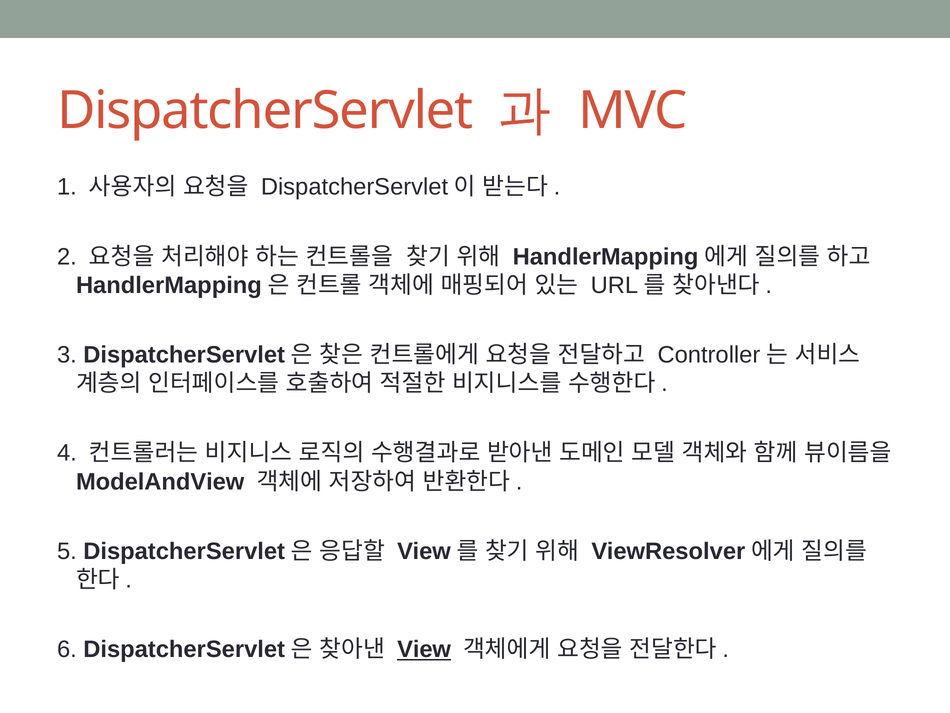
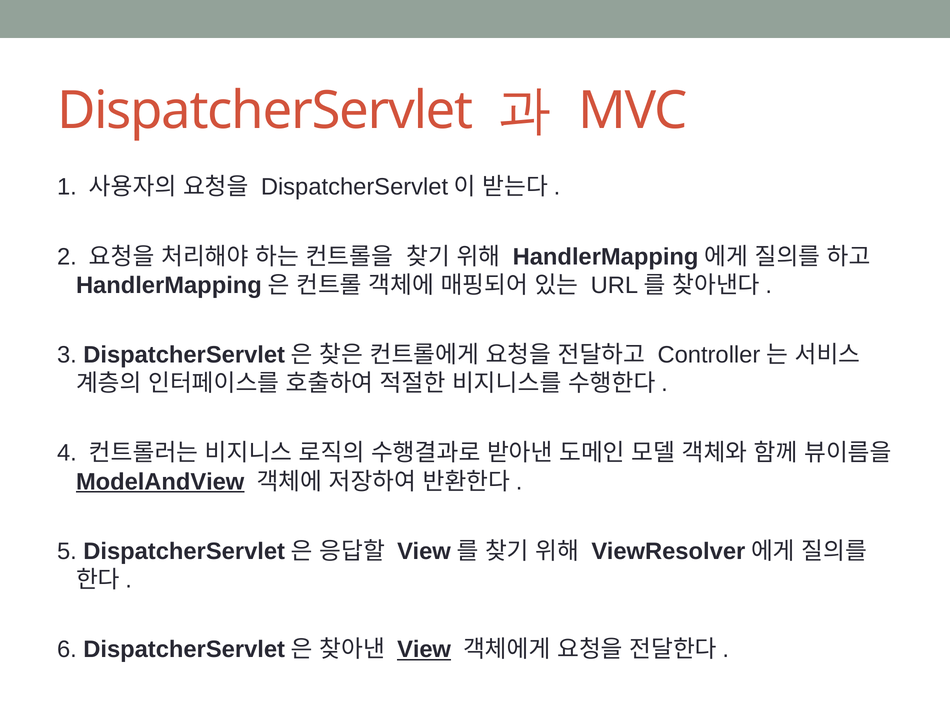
ModelAndView underline: none -> present
